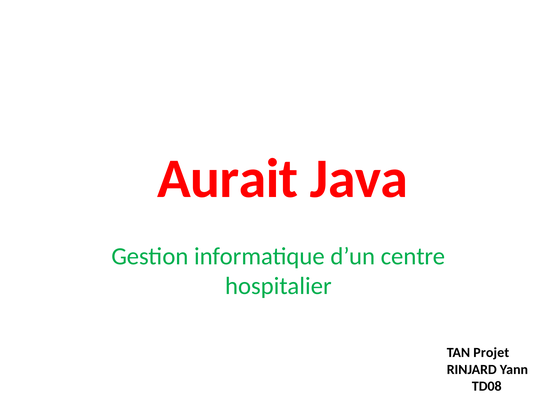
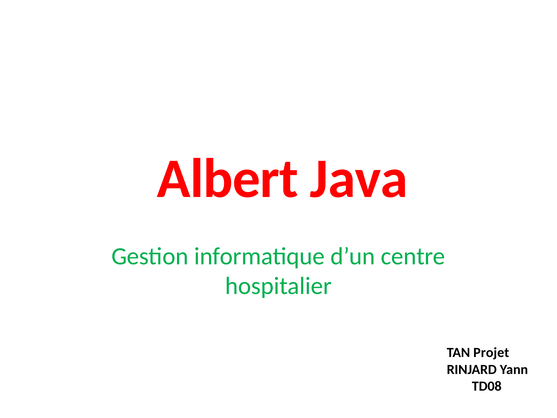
Aurait: Aurait -> Albert
